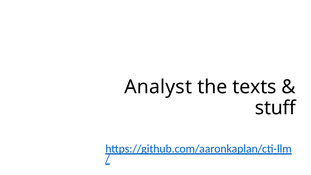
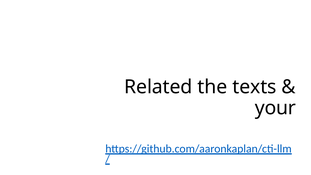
Analyst: Analyst -> Related
stuff: stuff -> your
